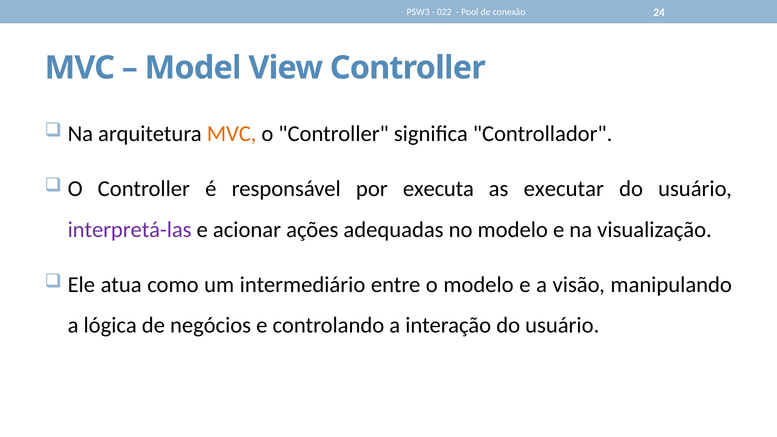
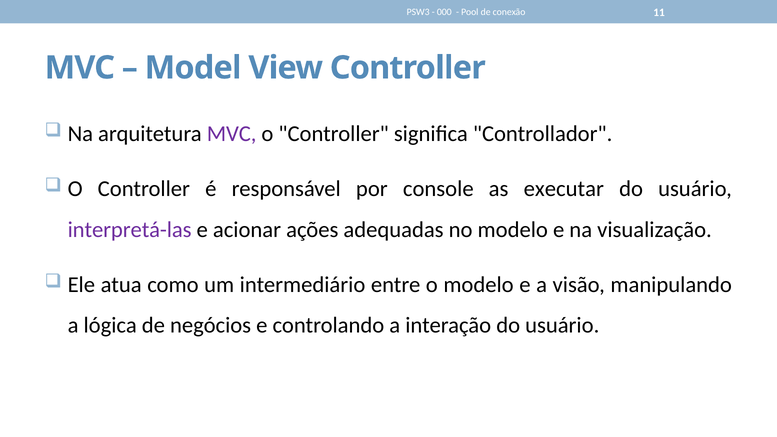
022: 022 -> 000
24: 24 -> 11
MVC at (232, 134) colour: orange -> purple
executa: executa -> console
